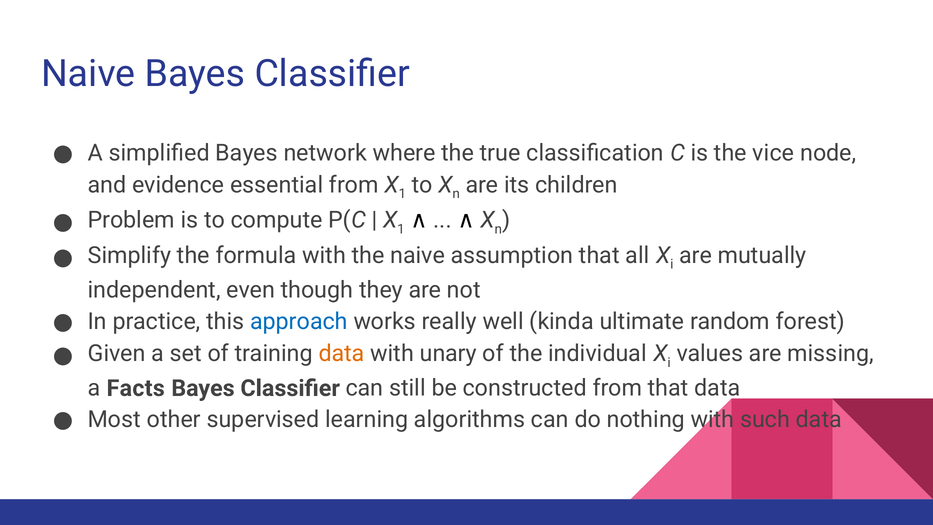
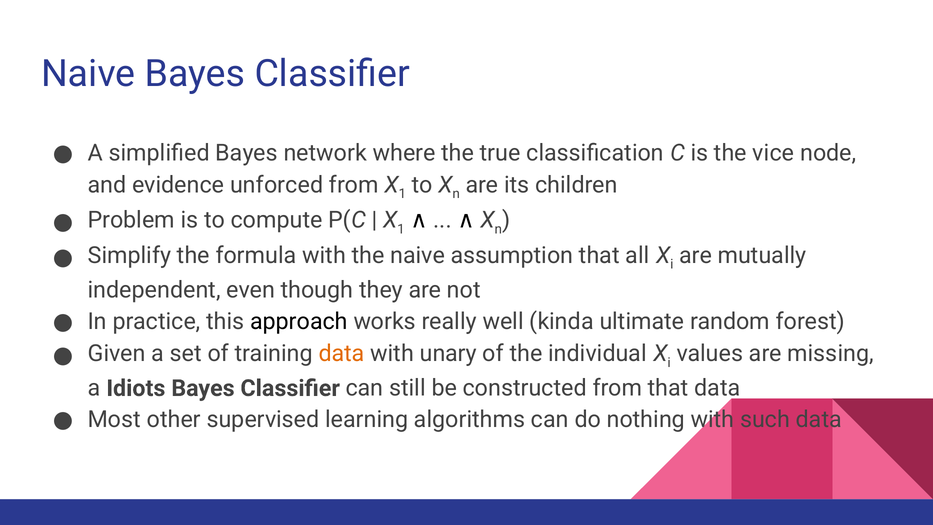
essential: essential -> unforced
approach colour: blue -> black
Facts: Facts -> Idiots
